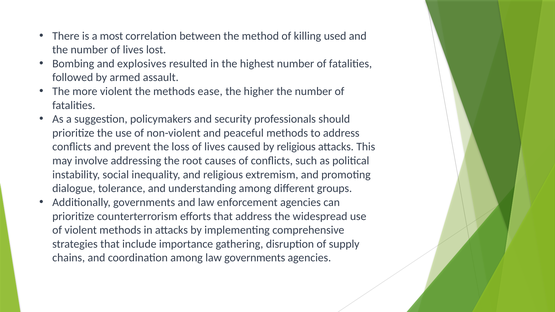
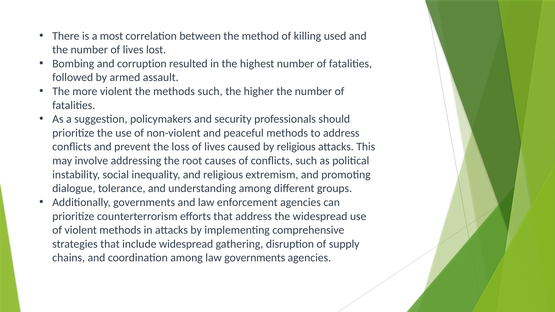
explosives: explosives -> corruption
methods ease: ease -> such
include importance: importance -> widespread
